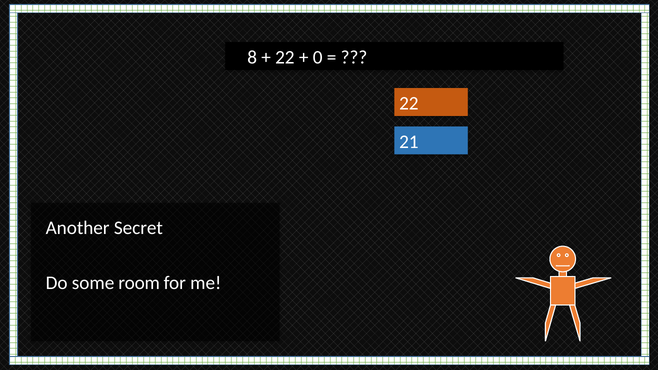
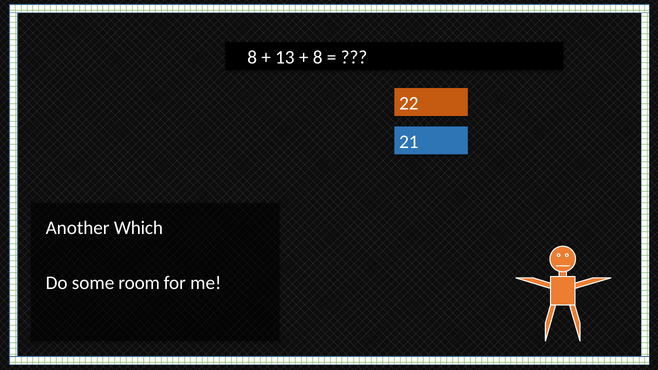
22 at (285, 57): 22 -> 13
0 at (318, 57): 0 -> 8
Secret: Secret -> Which
